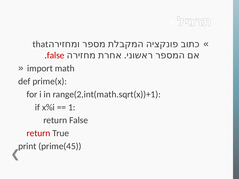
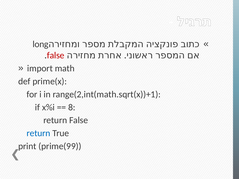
that: that -> long
1: 1 -> 8
return at (38, 133) colour: red -> blue
prime(45: prime(45 -> prime(99
